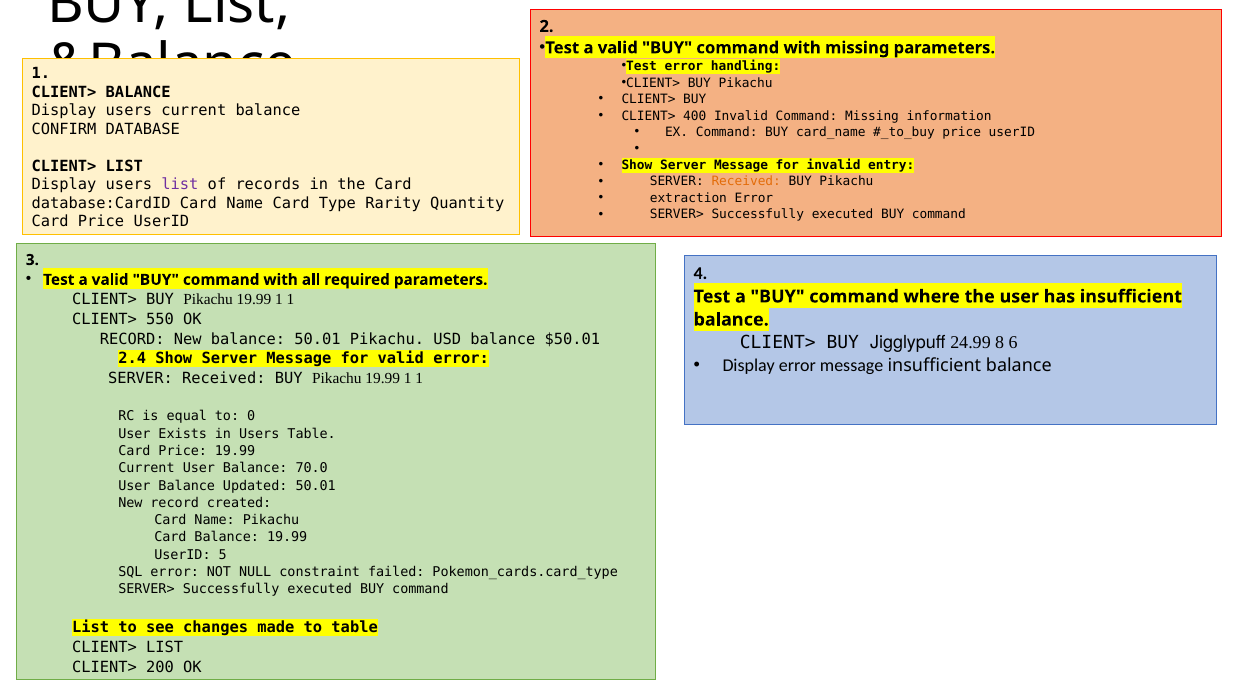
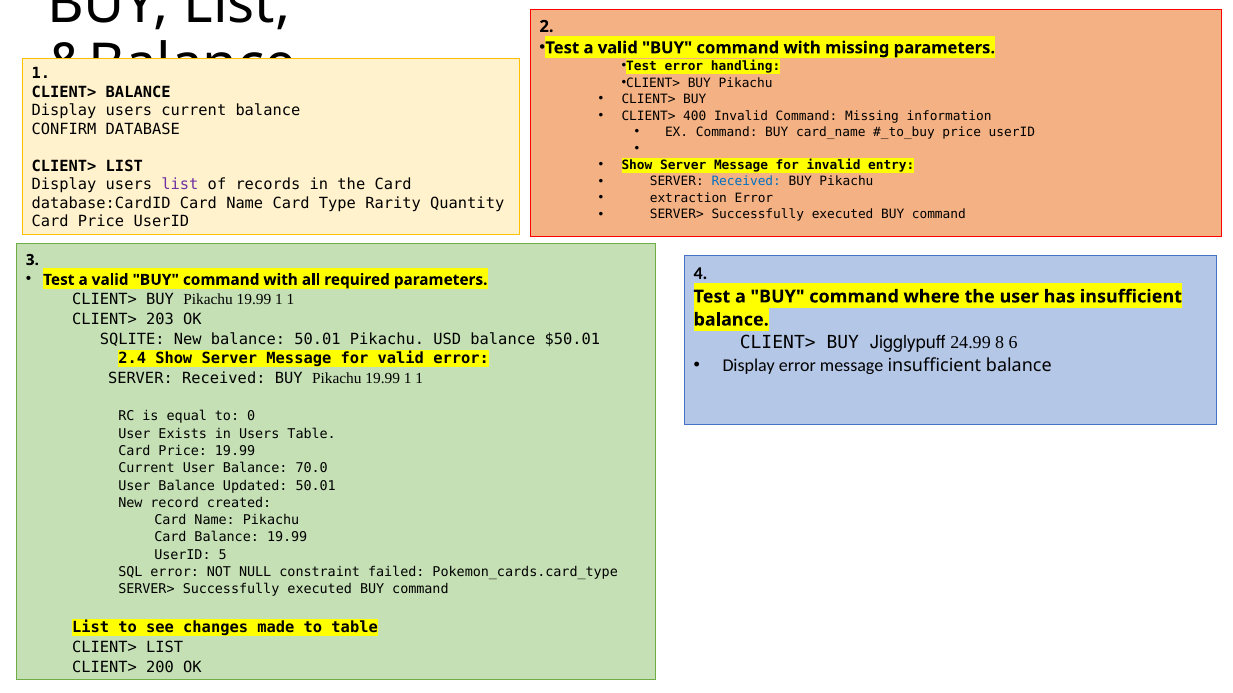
Received at (746, 182) colour: orange -> blue
550: 550 -> 203
RECORD at (132, 339): RECORD -> SQLITE
